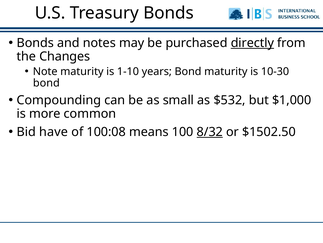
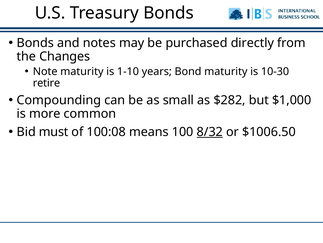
directly underline: present -> none
bond at (46, 83): bond -> retire
$532: $532 -> $282
have: have -> must
$1502.50: $1502.50 -> $1006.50
